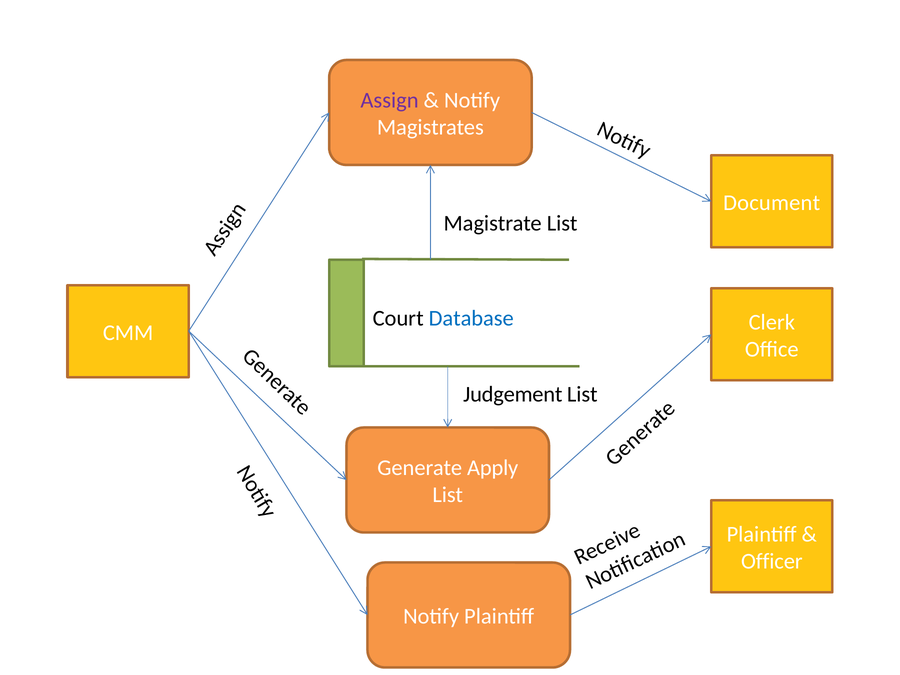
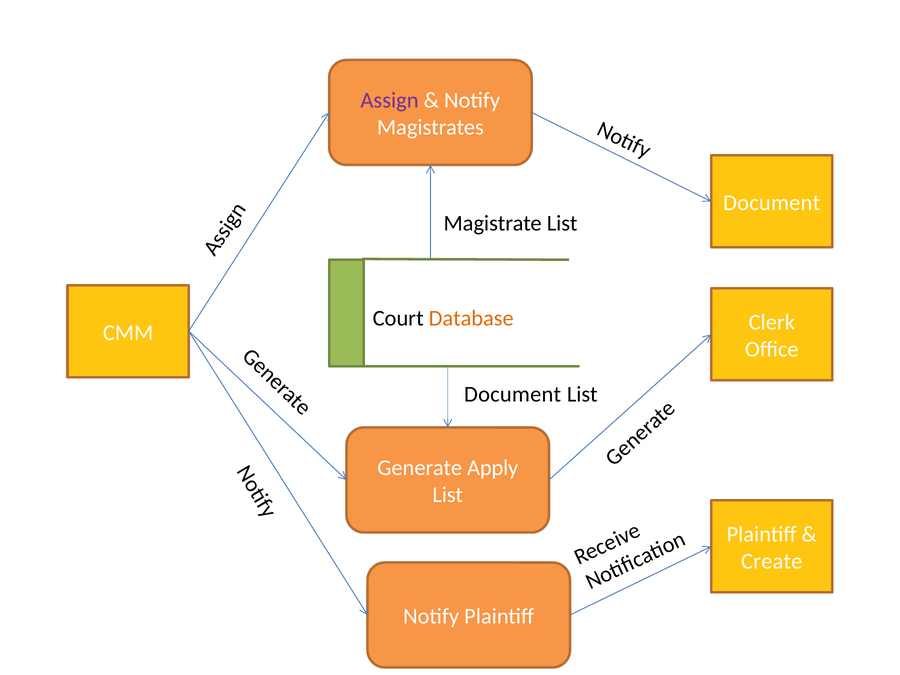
Database colour: blue -> orange
Judgement at (513, 394): Judgement -> Document
Officer: Officer -> Create
